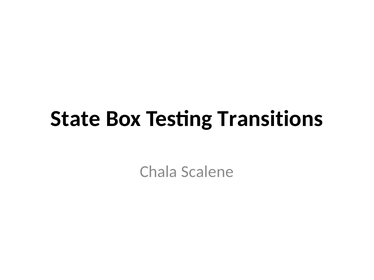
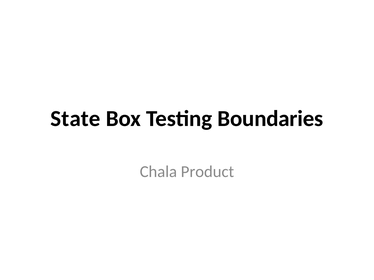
Transitions: Transitions -> Boundaries
Scalene: Scalene -> Product
